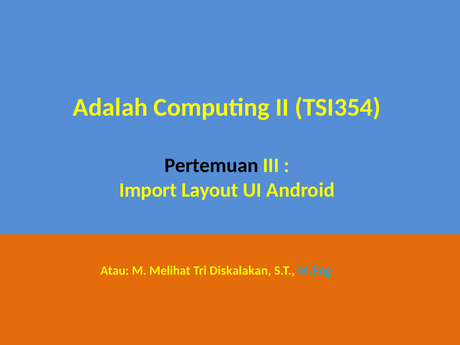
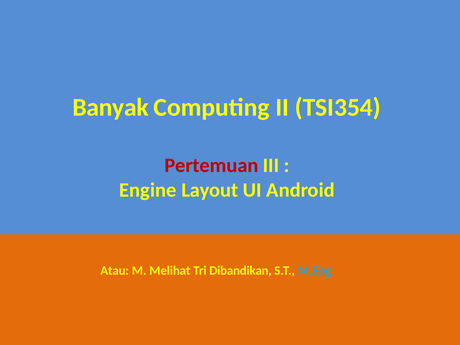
Adalah: Adalah -> Banyak
Pertemuan colour: black -> red
Import: Import -> Engine
Diskalakan: Diskalakan -> Dibandikan
